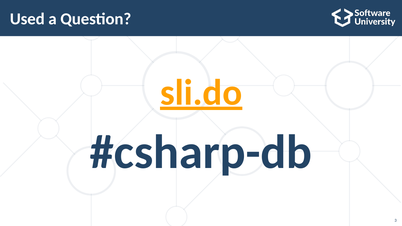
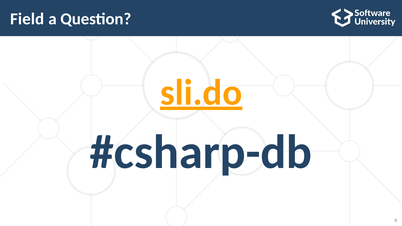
Used: Used -> Field
